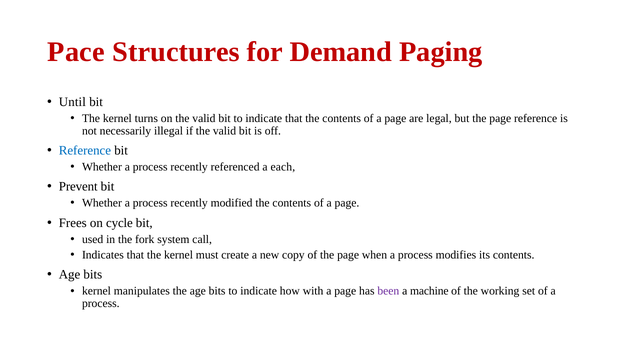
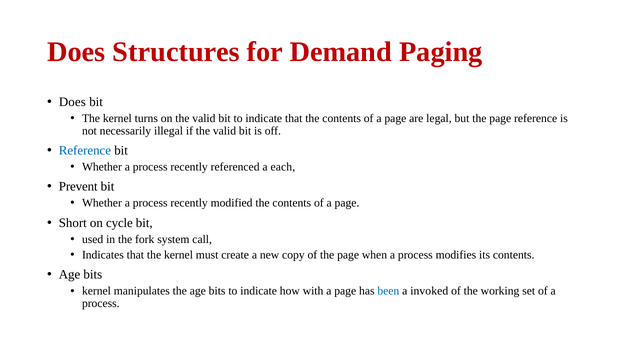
Pace at (76, 52): Pace -> Does
Until at (72, 102): Until -> Does
Frees: Frees -> Short
been colour: purple -> blue
machine: machine -> invoked
